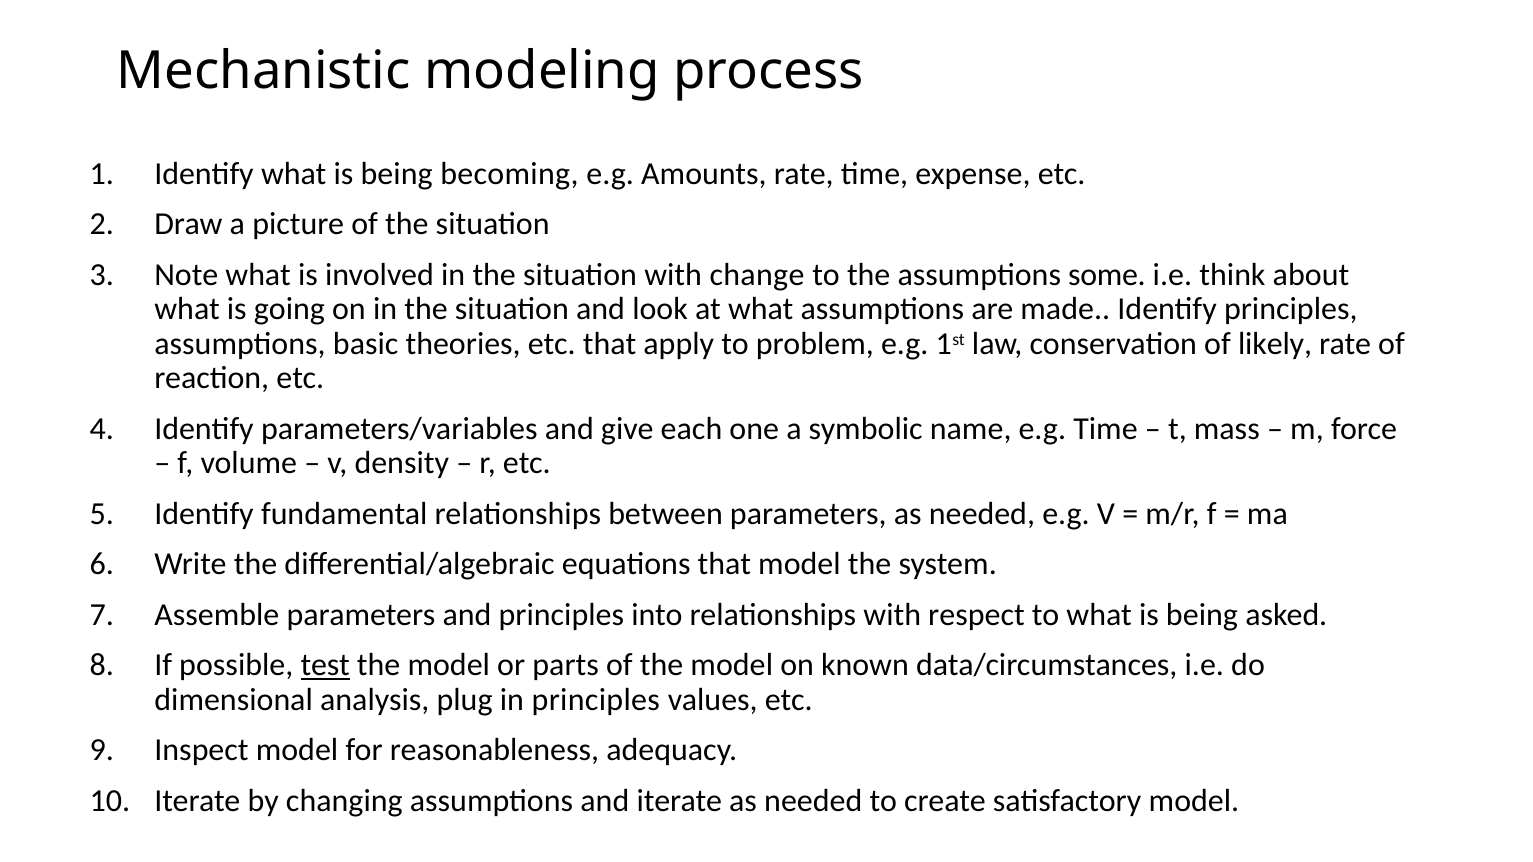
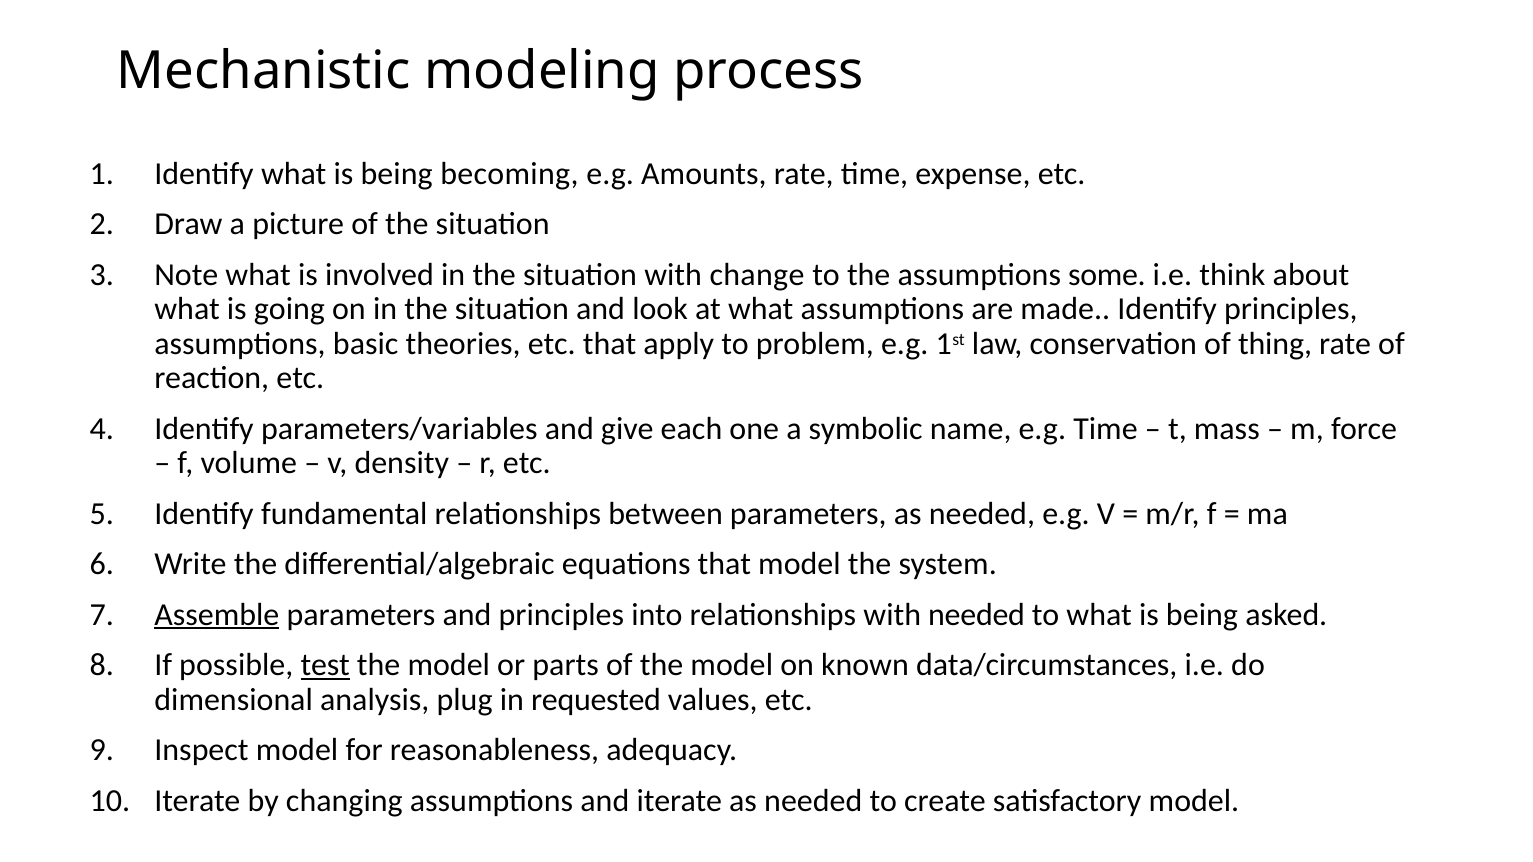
likely: likely -> thing
Assemble underline: none -> present
with respect: respect -> needed
in principles: principles -> requested
